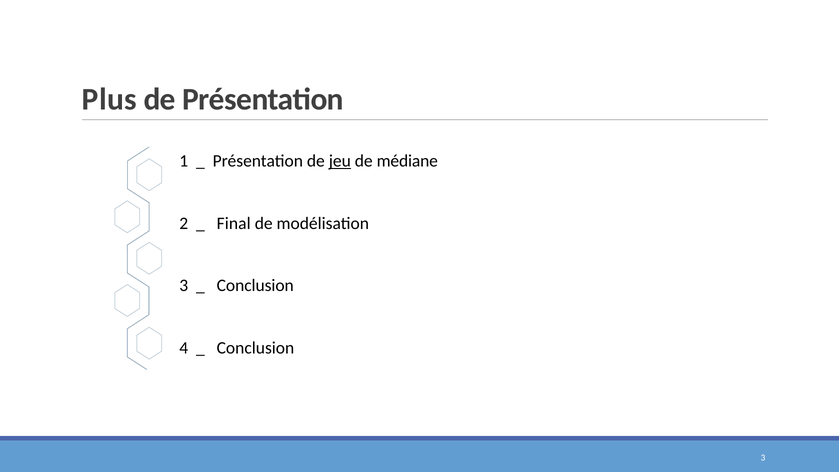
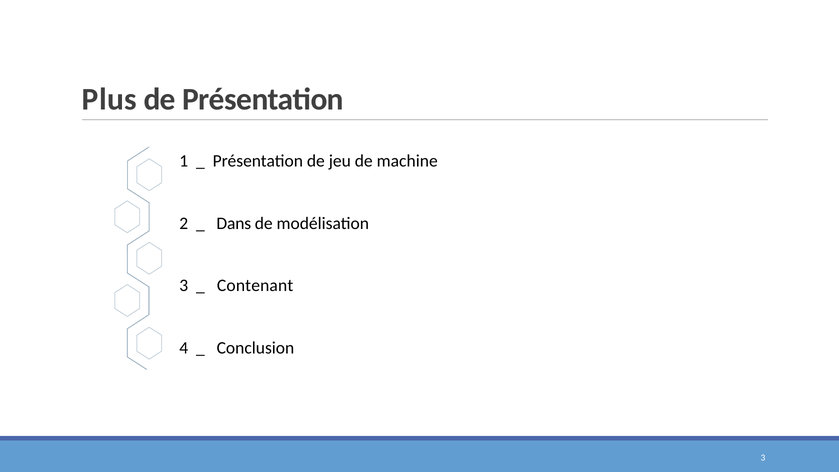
jeu underline: present -> none
médiane: médiane -> machine
Final: Final -> Dans
Conclusion at (255, 286): Conclusion -> Contenant
